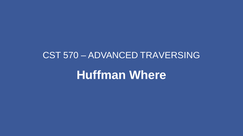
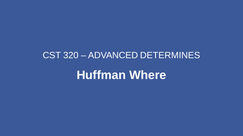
570: 570 -> 320
TRAVERSING: TRAVERSING -> DETERMINES
